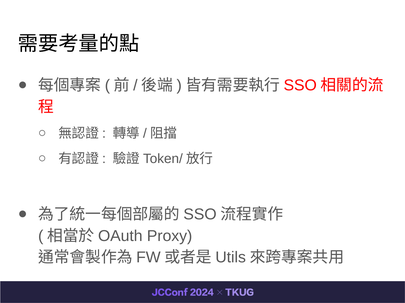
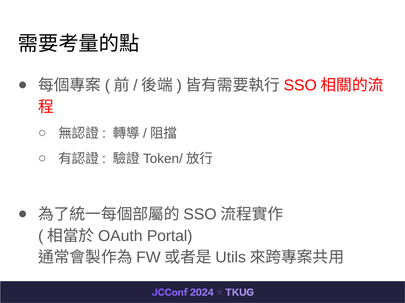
Proxy: Proxy -> Portal
